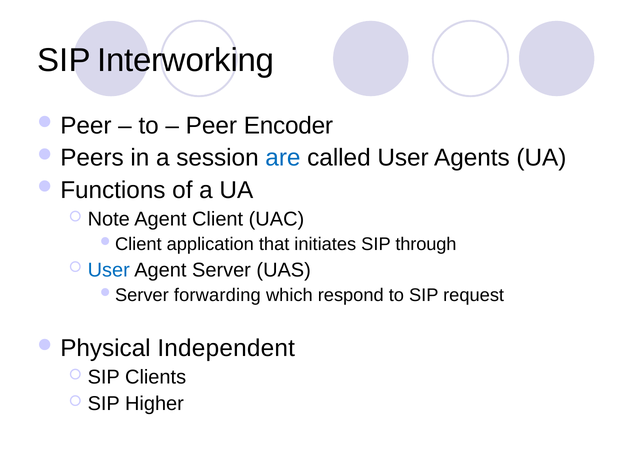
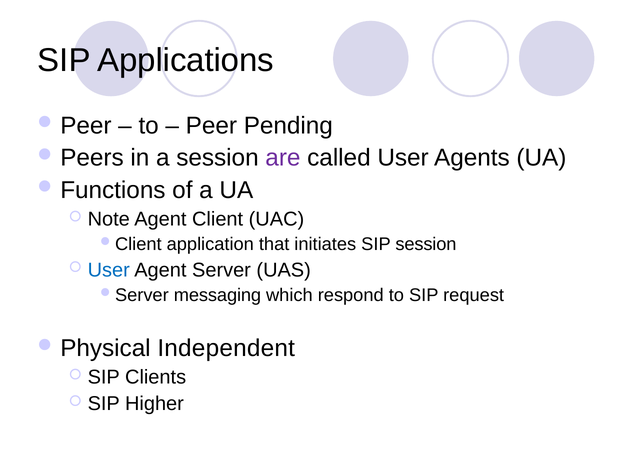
Interworking: Interworking -> Applications
Encoder: Encoder -> Pending
are colour: blue -> purple
SIP through: through -> session
forwarding: forwarding -> messaging
